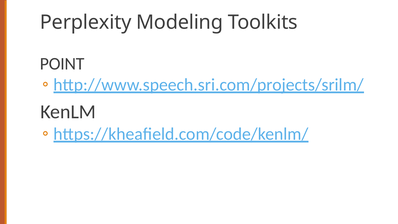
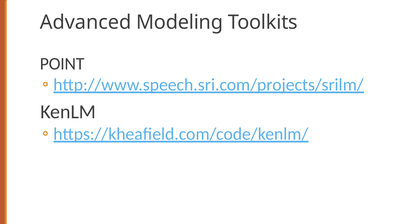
Perplexity: Perplexity -> Advanced
